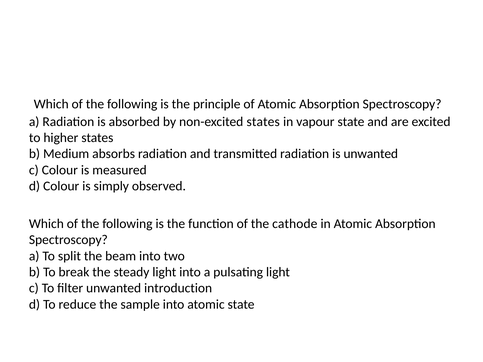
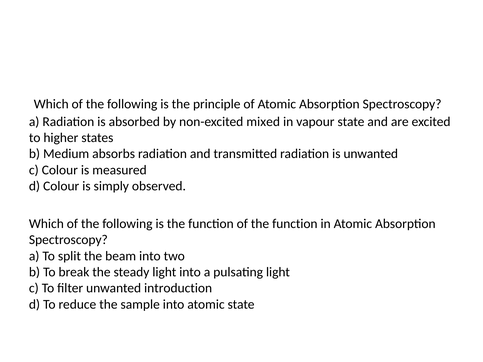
non-excited states: states -> mixed
of the cathode: cathode -> function
